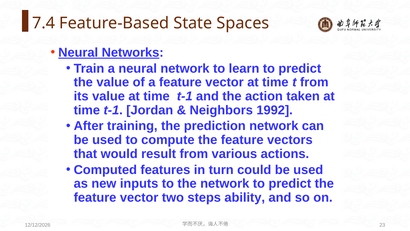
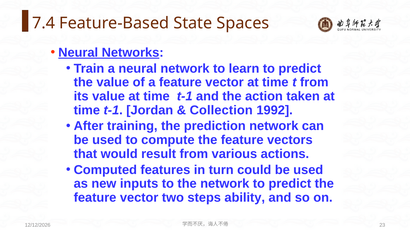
Neighbors: Neighbors -> Collection
